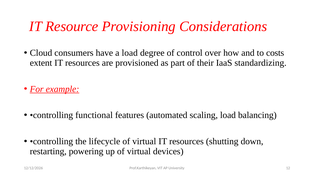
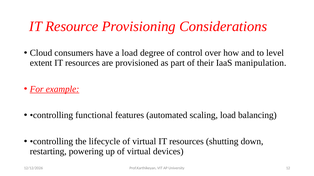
costs: costs -> level
standardizing: standardizing -> manipulation
